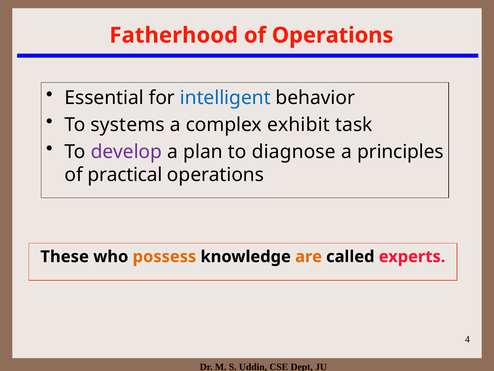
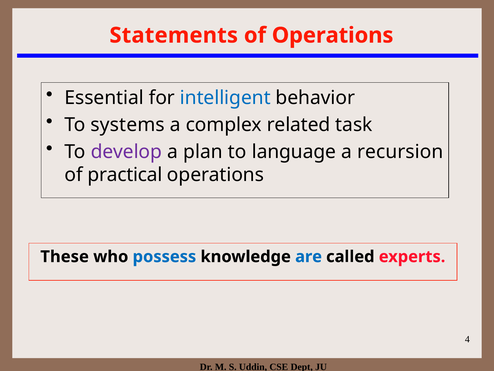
Fatherhood: Fatherhood -> Statements
exhibit: exhibit -> related
diagnose: diagnose -> language
principles: principles -> recursion
possess colour: orange -> blue
are colour: orange -> blue
